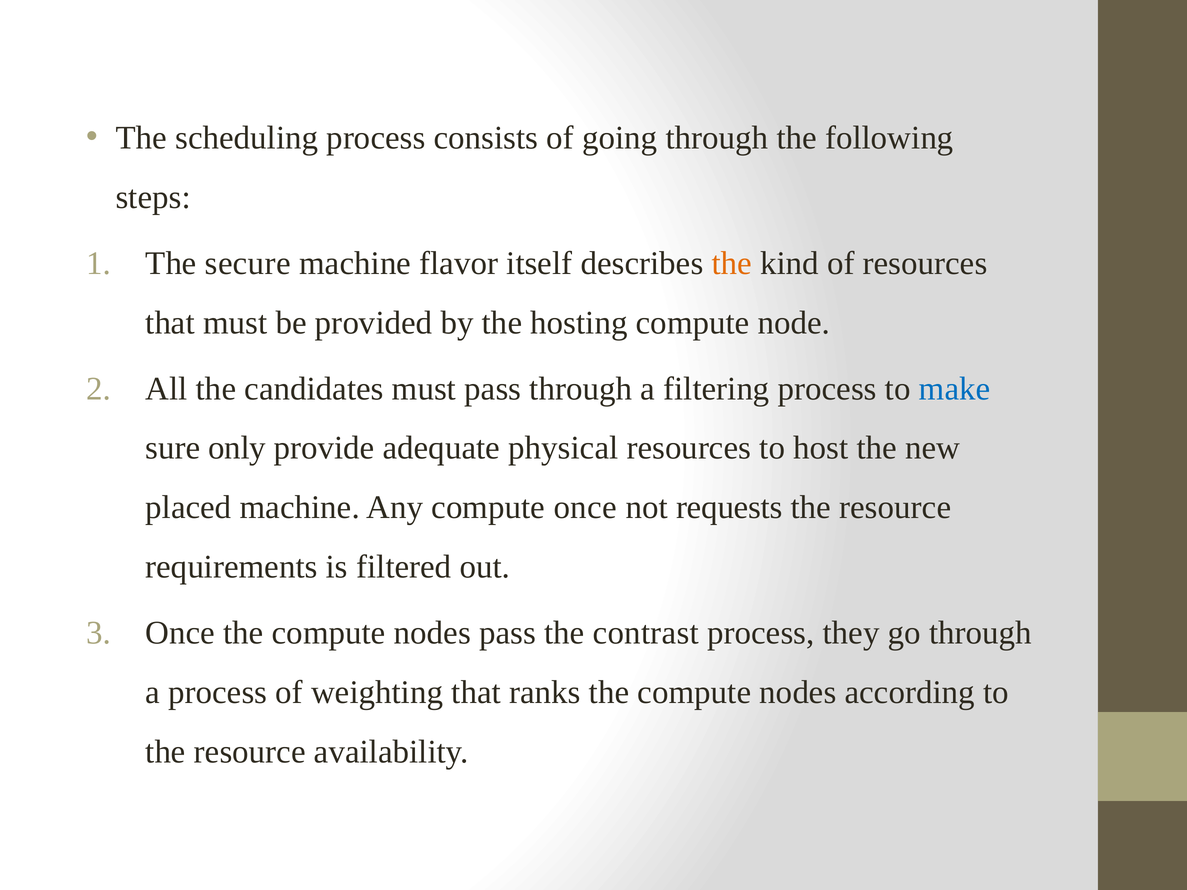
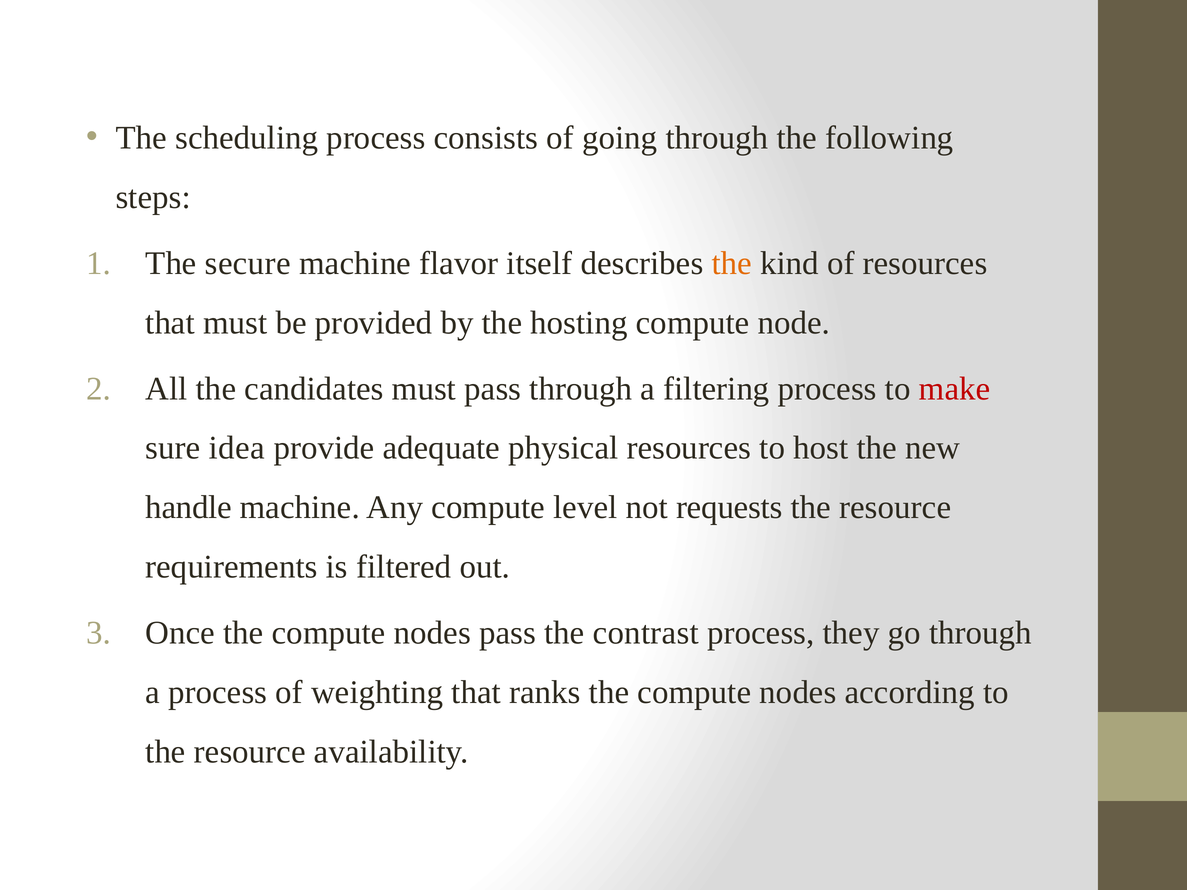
make colour: blue -> red
only: only -> idea
placed: placed -> handle
compute once: once -> level
